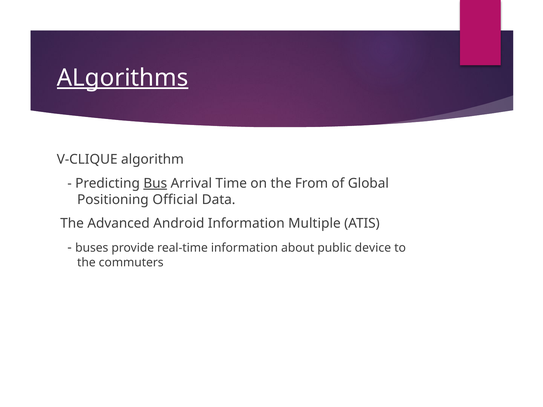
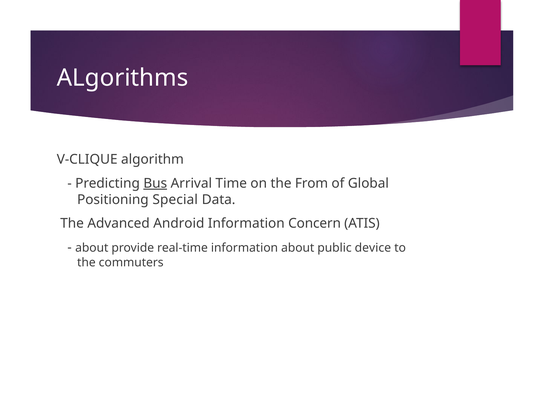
ALgorithms underline: present -> none
Official: Official -> Special
Multiple: Multiple -> Concern
buses at (92, 248): buses -> about
